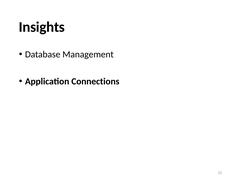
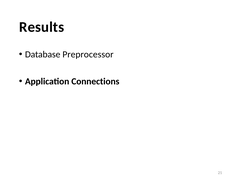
Insights: Insights -> Results
Management: Management -> Preprocessor
